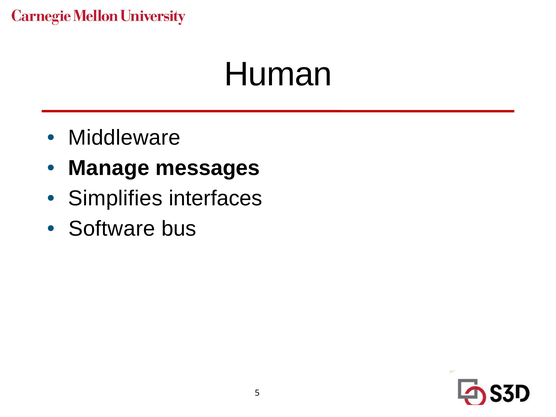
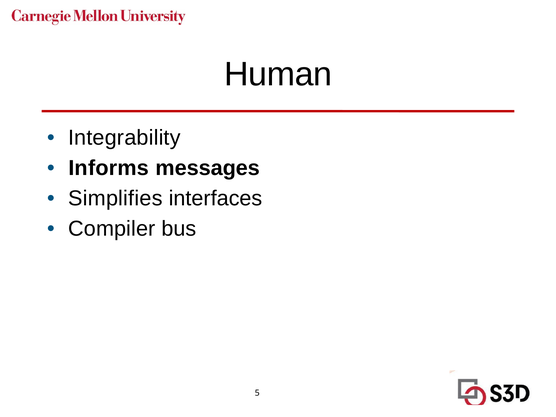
Middleware: Middleware -> Integrability
Manage: Manage -> Informs
Software: Software -> Compiler
